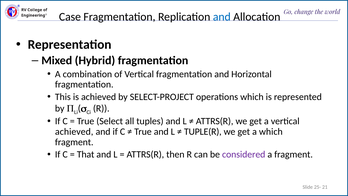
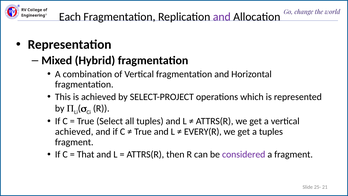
Case: Case -> Each
and at (222, 17) colour: blue -> purple
TUPLE(R: TUPLE(R -> EVERY(R
a which: which -> tuples
